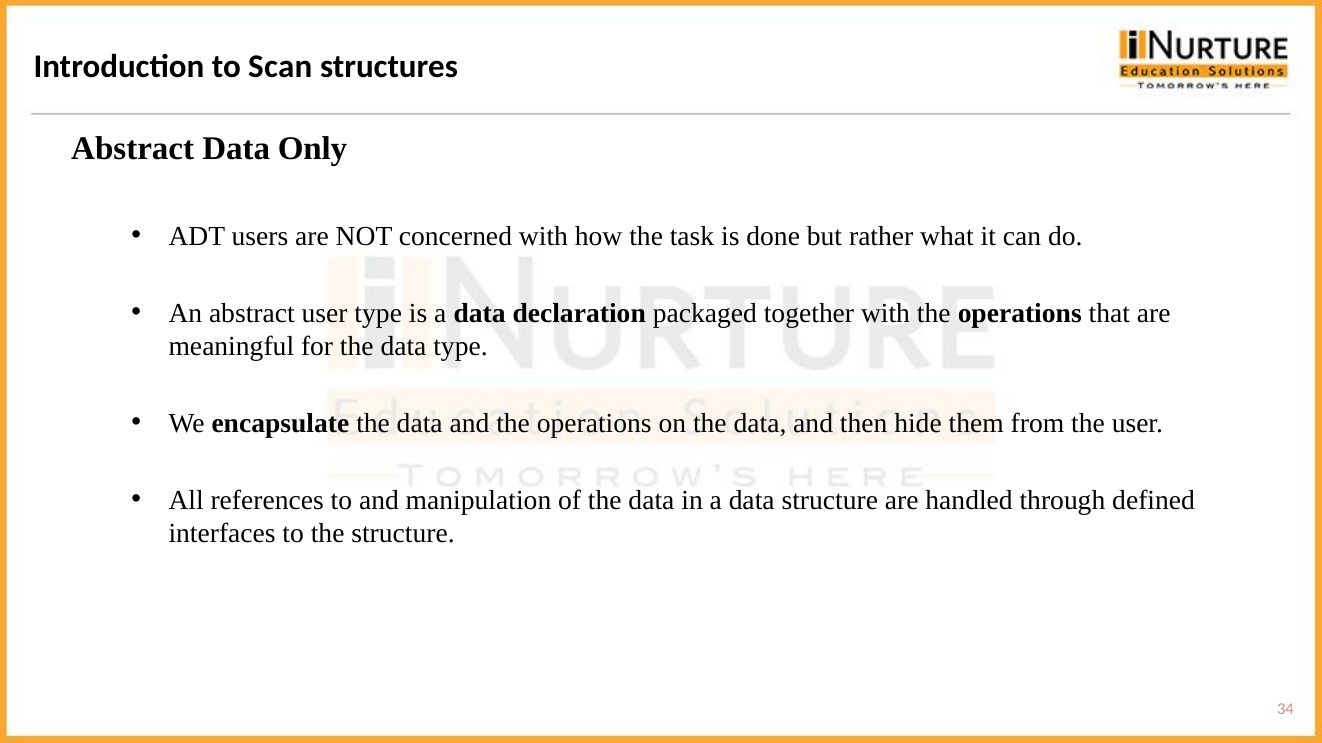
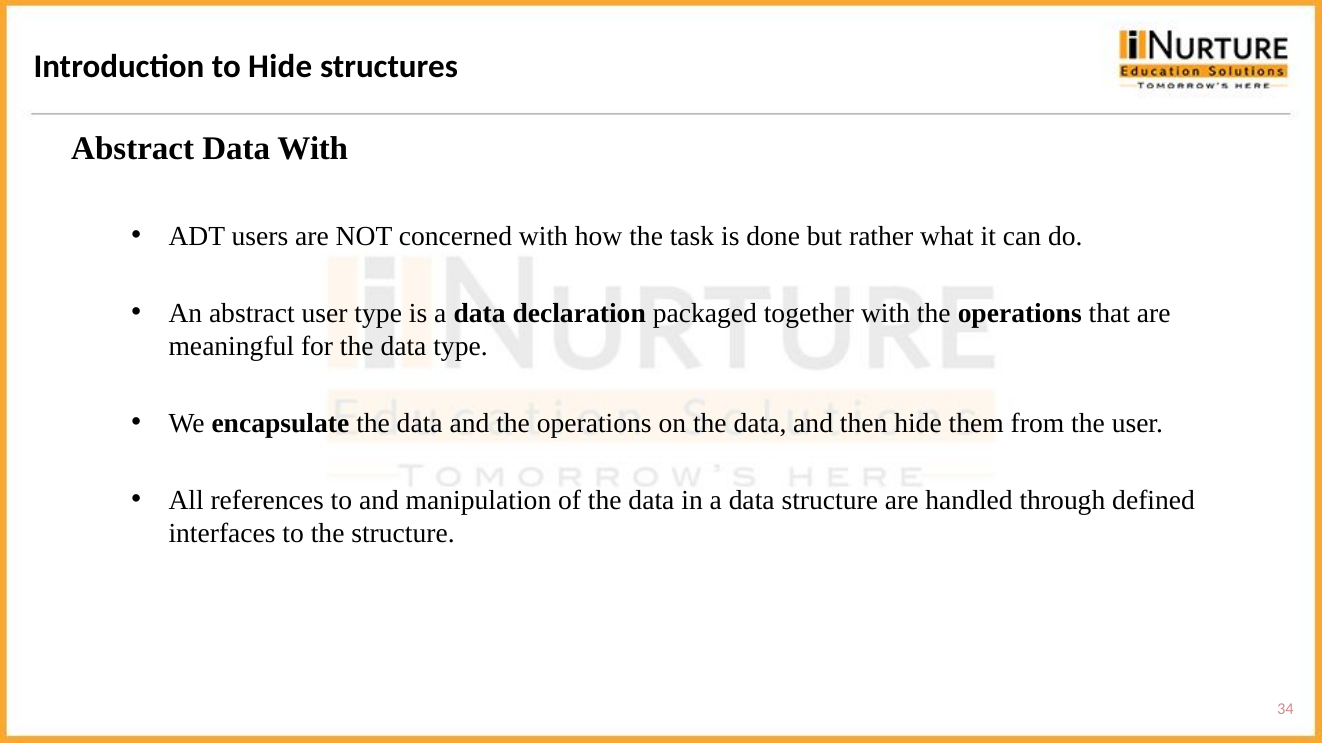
to Scan: Scan -> Hide
Data Only: Only -> With
